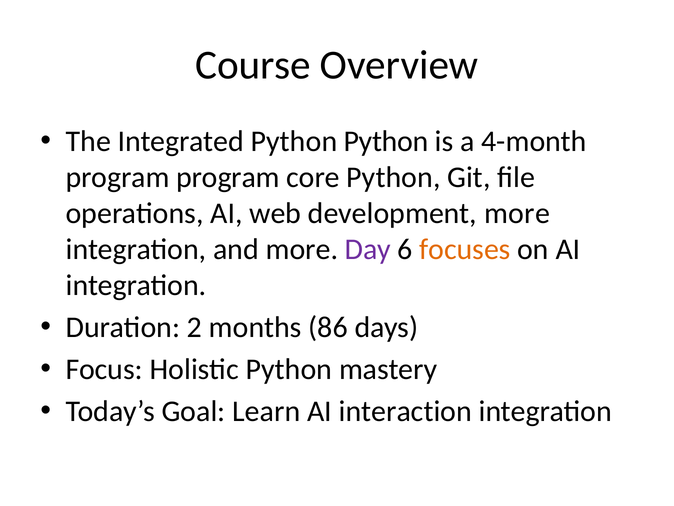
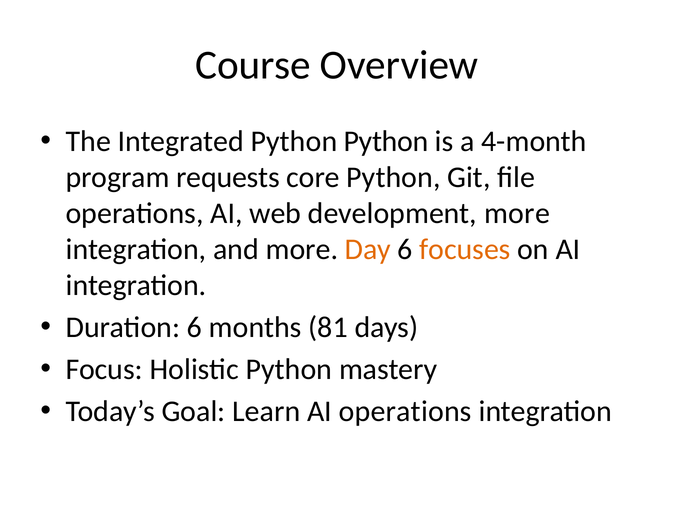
program program: program -> requests
Day colour: purple -> orange
Duration 2: 2 -> 6
86: 86 -> 81
AI interaction: interaction -> operations
